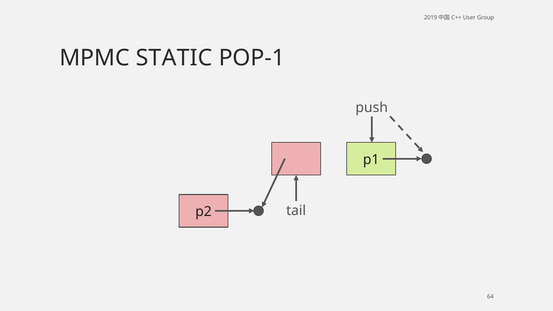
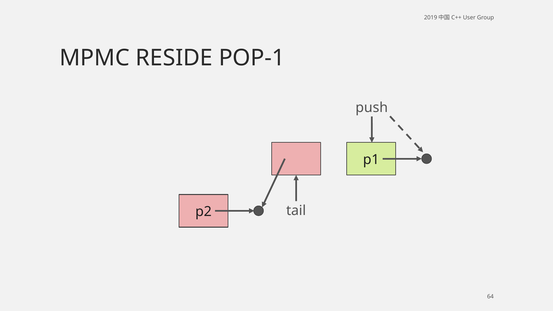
STATIC: STATIC -> RESIDE
